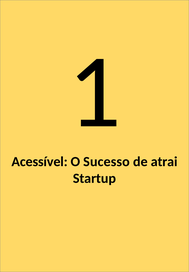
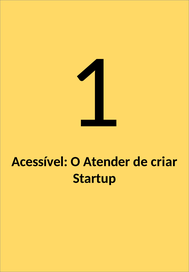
Sucesso: Sucesso -> Atender
atrai: atrai -> criar
